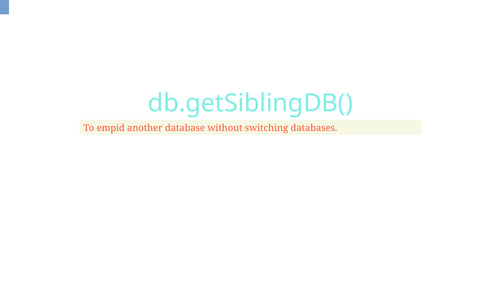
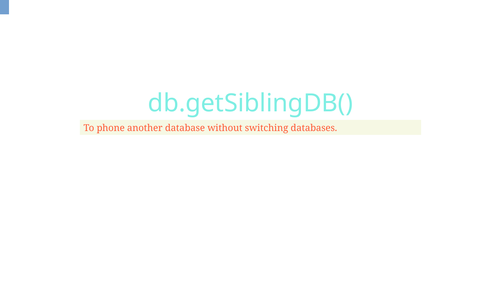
empid: empid -> phone
